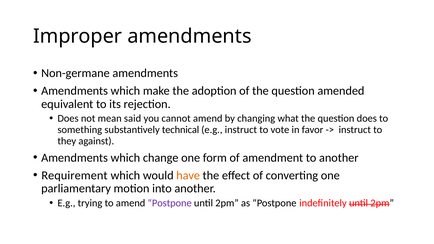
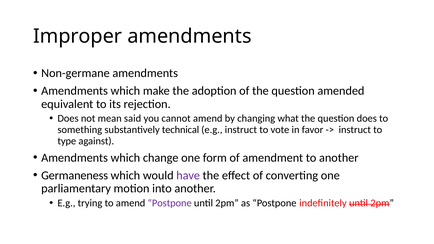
they: they -> type
Requirement: Requirement -> Germaneness
have colour: orange -> purple
